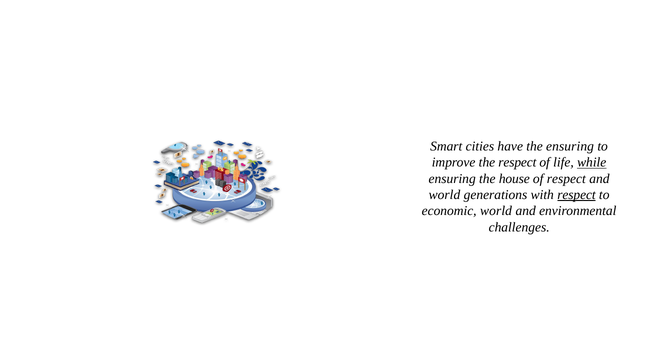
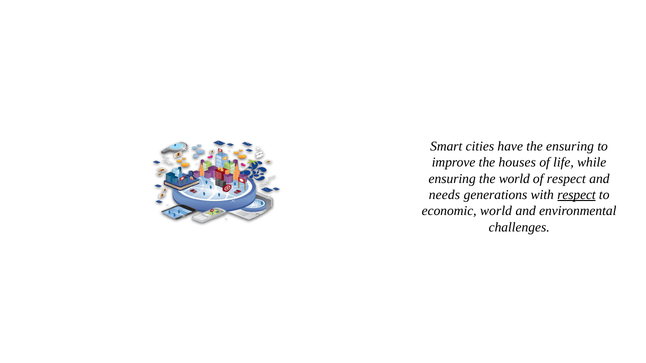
the respect: respect -> houses
while underline: present -> none
the house: house -> world
world at (444, 195): world -> needs
